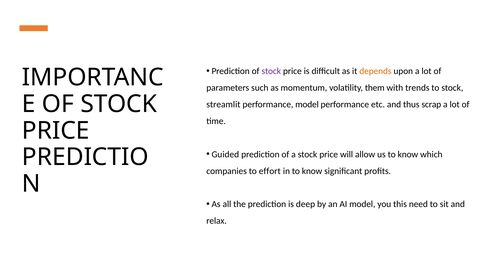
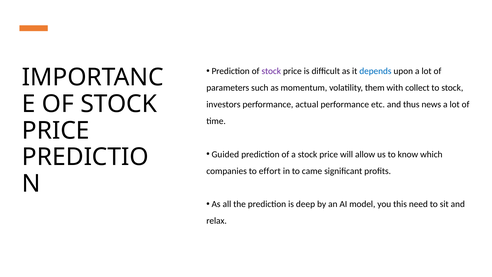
depends colour: orange -> blue
trends: trends -> collect
streamlit: streamlit -> investors
performance model: model -> actual
scrap: scrap -> news
in to know: know -> came
